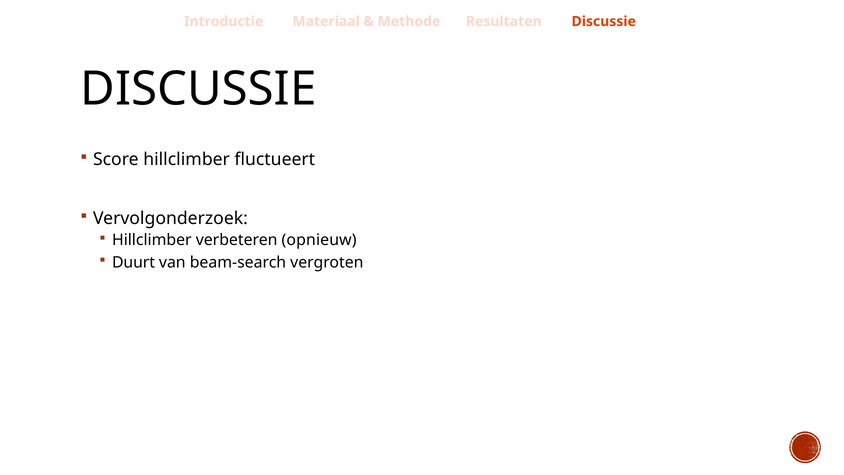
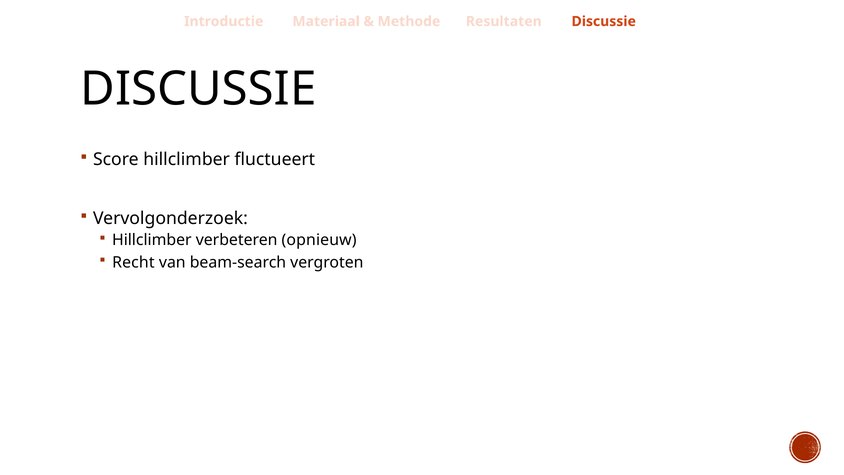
Duurt: Duurt -> Recht
